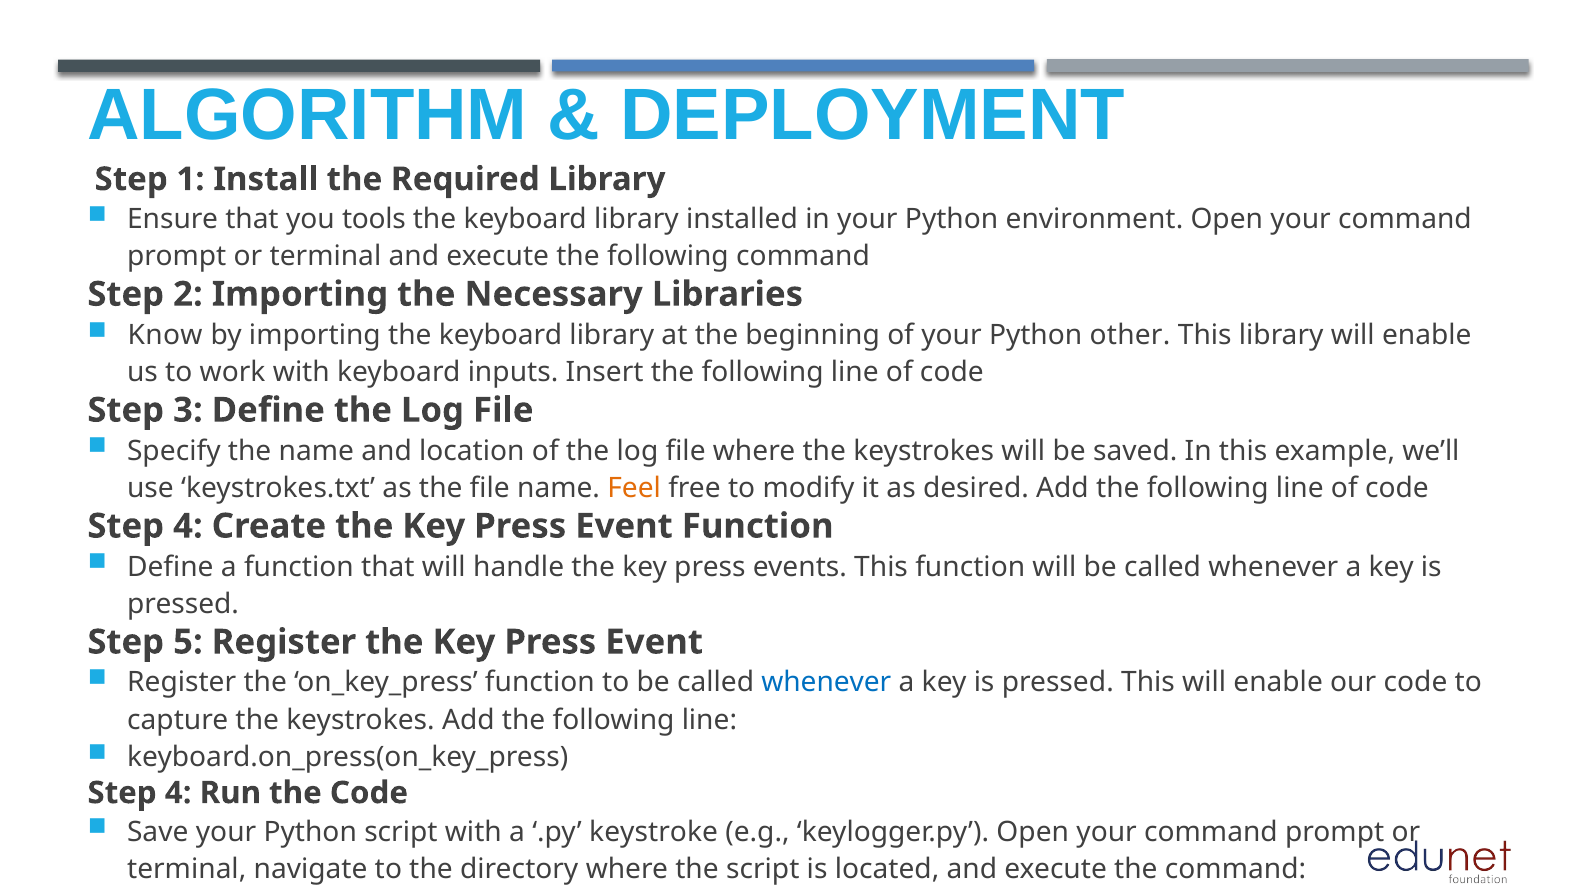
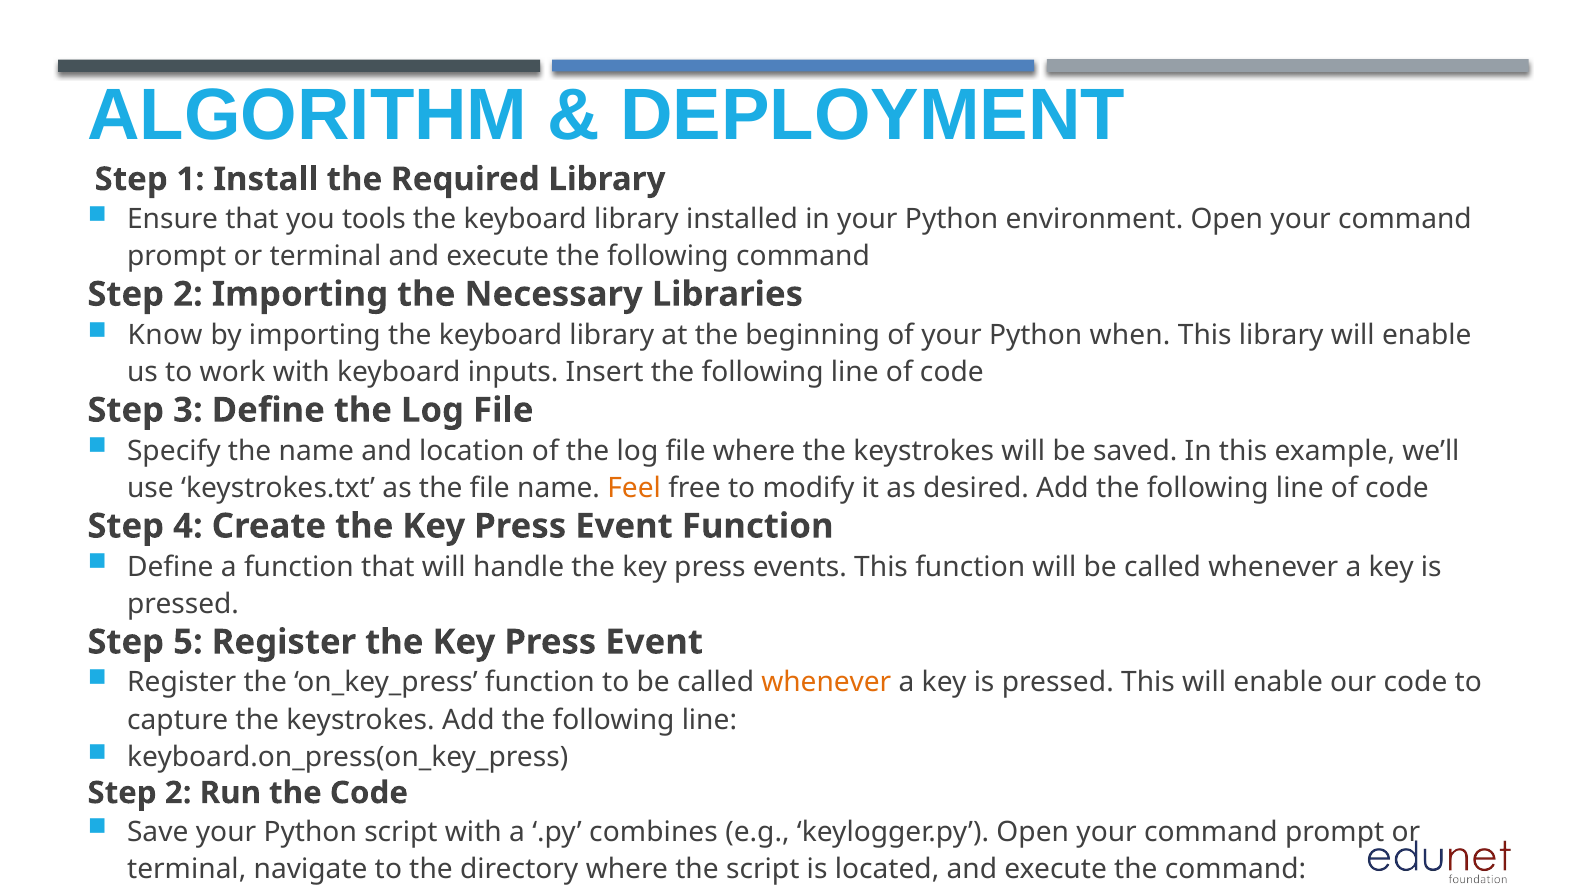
other: other -> when
whenever at (826, 682) colour: blue -> orange
4 at (178, 793): 4 -> 2
keystroke: keystroke -> combines
